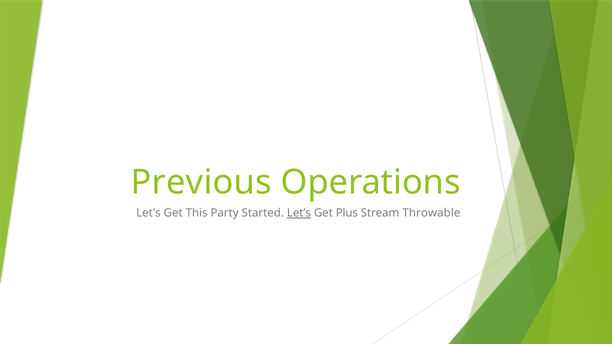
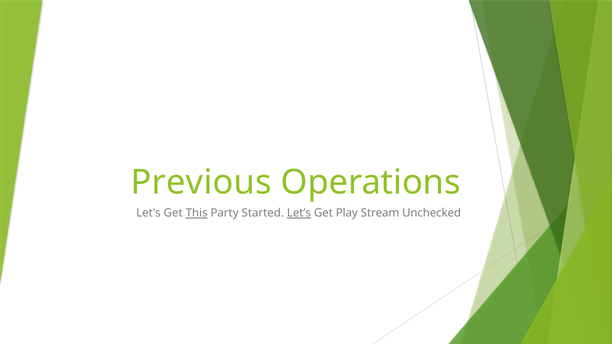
This underline: none -> present
Plus: Plus -> Play
Throwable: Throwable -> Unchecked
